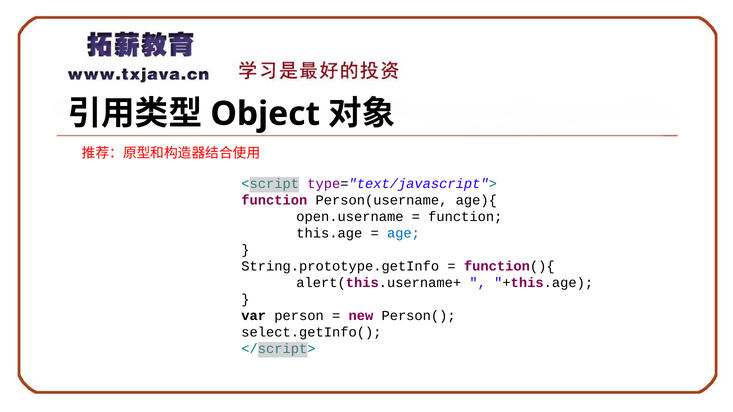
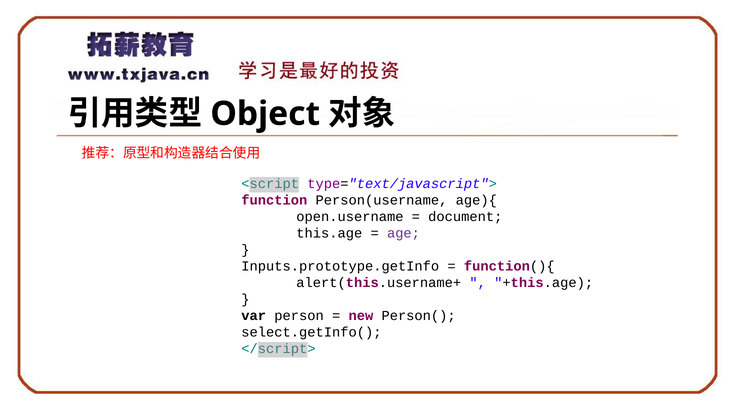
function at (465, 217): function -> document
age colour: blue -> purple
String.prototype.getInfo: String.prototype.getInfo -> Inputs.prototype.getInfo
